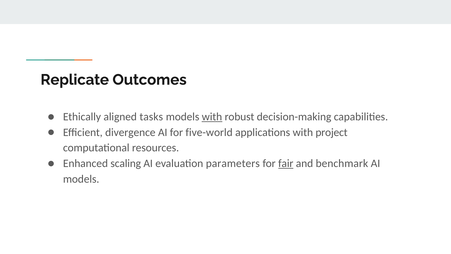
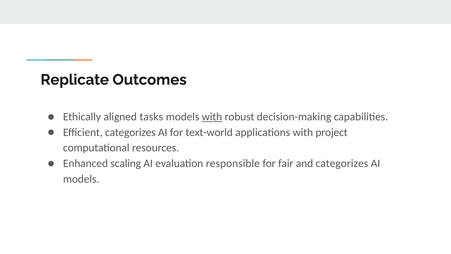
Efficient divergence: divergence -> categorizes
five-world: five-world -> text-world
parameters: parameters -> responsible
fair underline: present -> none
and benchmark: benchmark -> categorizes
